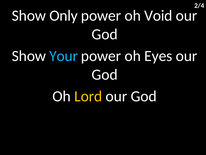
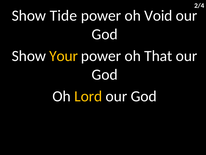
Only: Only -> Tide
Your colour: light blue -> yellow
Eyes: Eyes -> That
